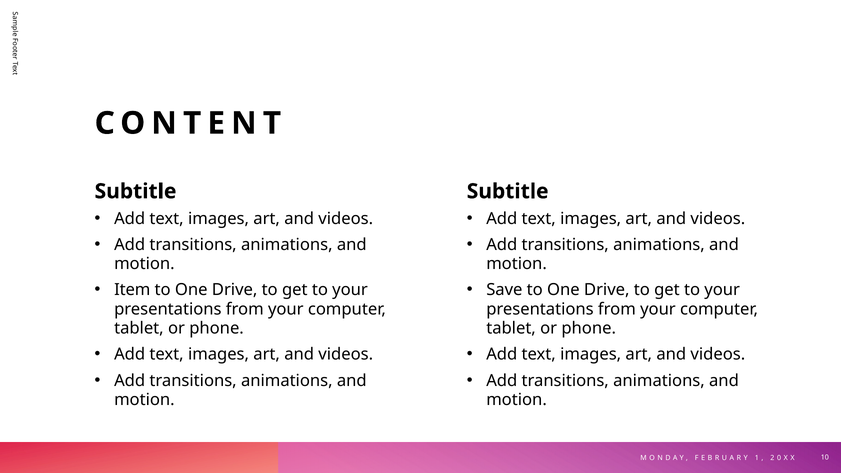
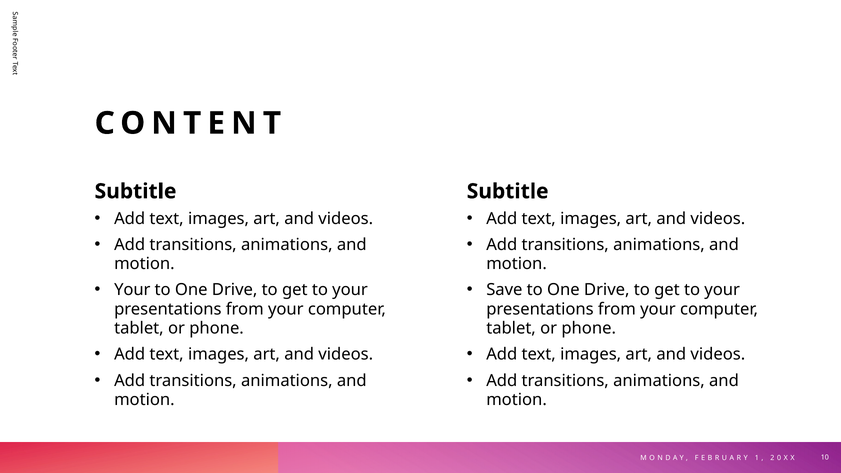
Item at (132, 290): Item -> Your
